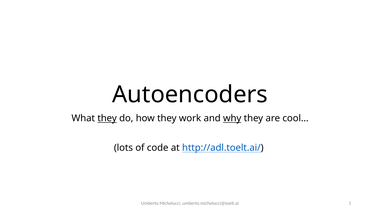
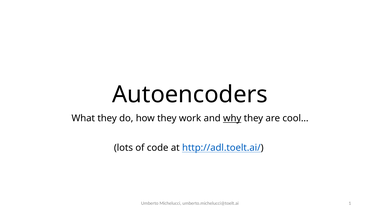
they at (107, 119) underline: present -> none
